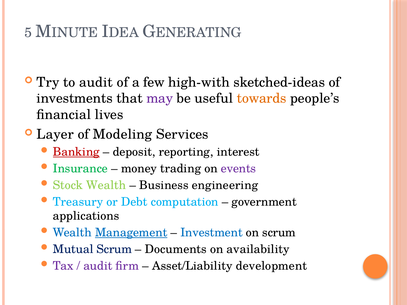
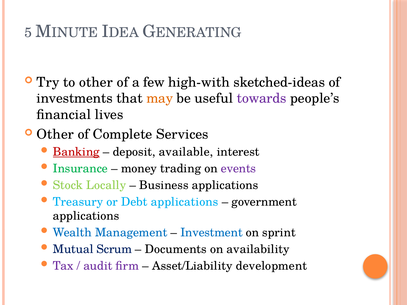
to audit: audit -> other
may colour: purple -> orange
towards colour: orange -> purple
Layer at (55, 135): Layer -> Other
Modeling: Modeling -> Complete
reporting: reporting -> available
Stock Wealth: Wealth -> Locally
Business engineering: engineering -> applications
Debt computation: computation -> applications
Management underline: present -> none
on scrum: scrum -> sprint
